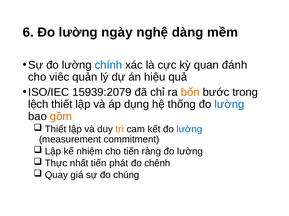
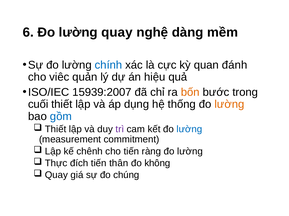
lường ngày: ngày -> quay
15939:2079: 15939:2079 -> 15939:2007
lệch: lệch -> cuối
lường at (229, 105) colour: blue -> orange
gồm colour: orange -> blue
trì colour: orange -> purple
nhiệm: nhiệm -> chênh
nhất: nhất -> đích
phát: phát -> thân
chênh: chênh -> không
